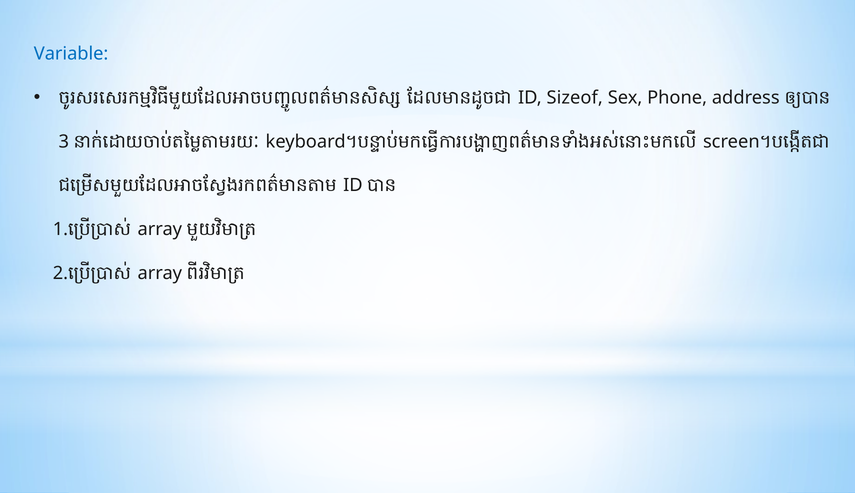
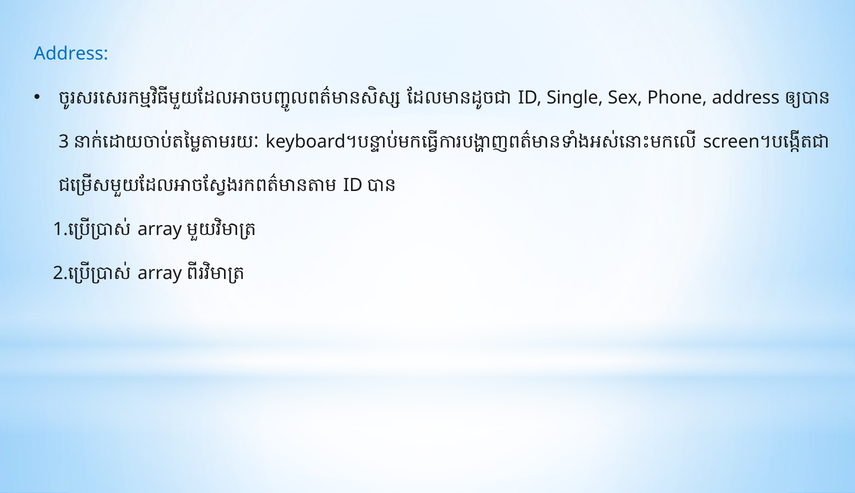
Variable at (71, 54): Variable -> Address
Sizeof: Sizeof -> Single
